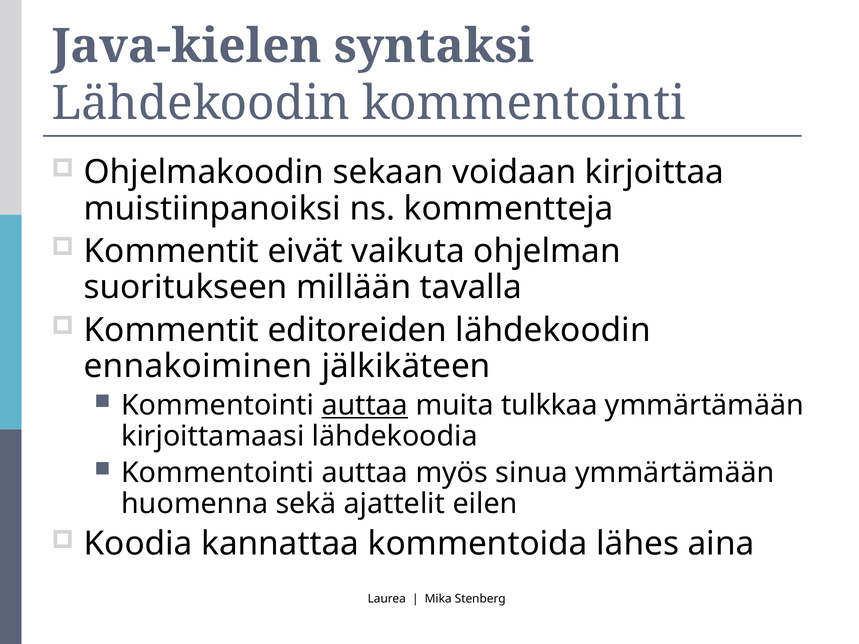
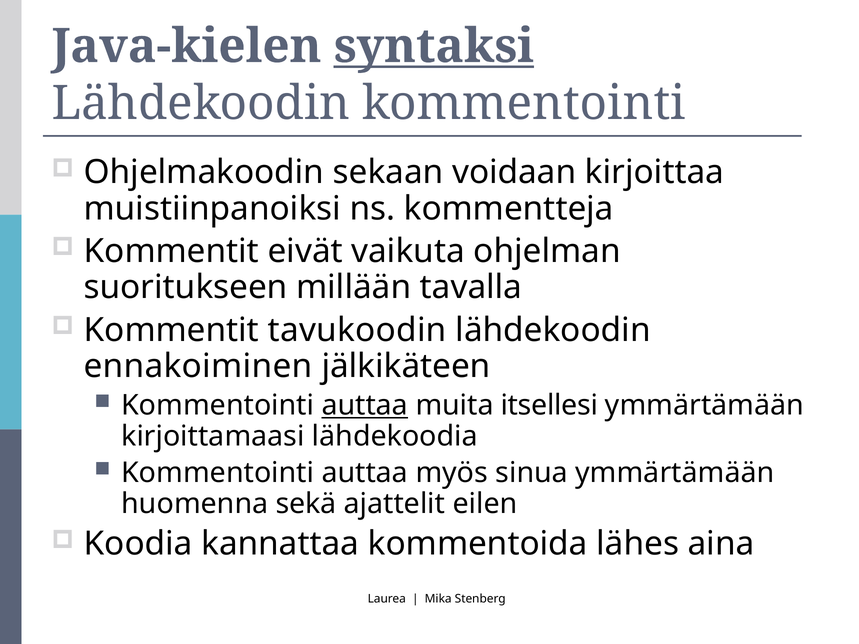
syntaksi underline: none -> present
editoreiden: editoreiden -> tavukoodin
tulkkaa: tulkkaa -> itsellesi
